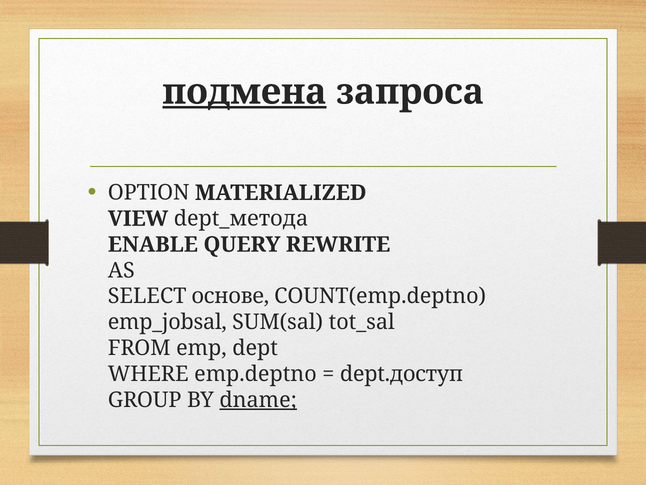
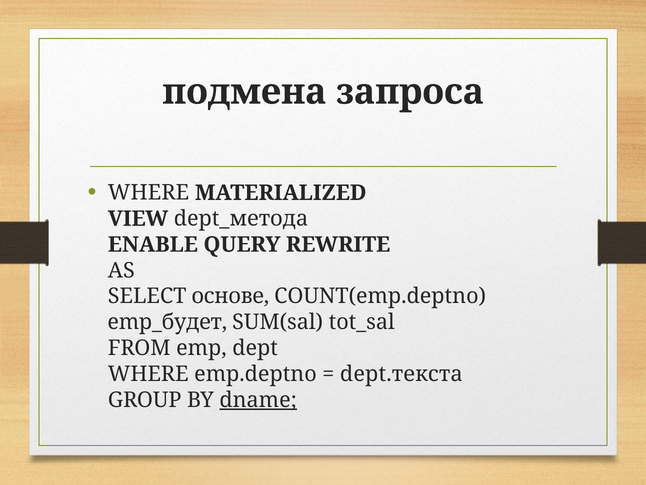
подмена underline: present -> none
OPTION at (149, 193): OPTION -> WHERE
emp_jobsal: emp_jobsal -> emp_будет
dept.доступ: dept.доступ -> dept.текста
